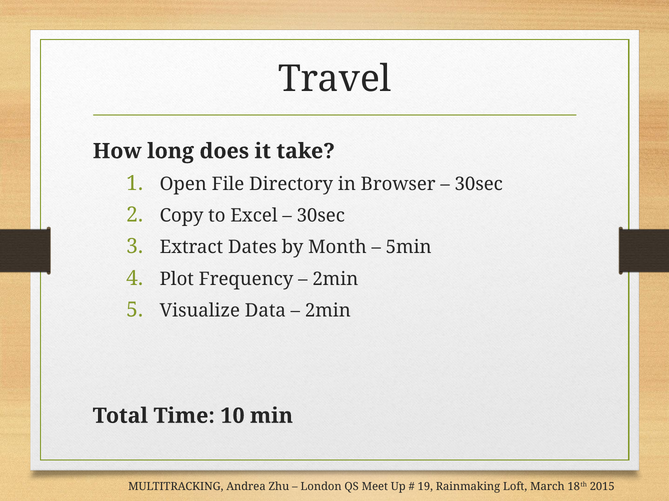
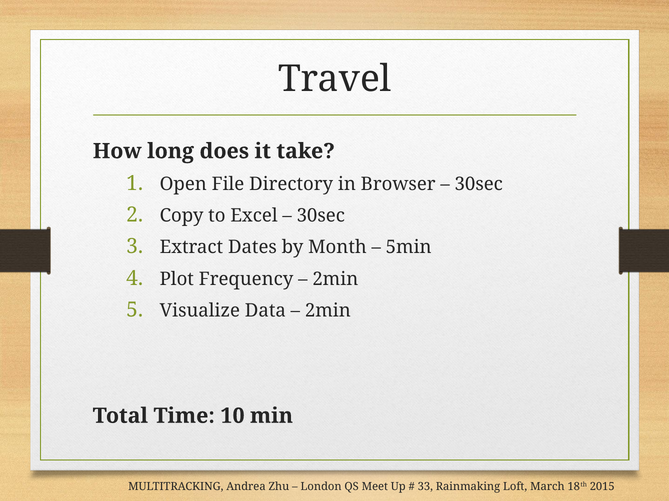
19: 19 -> 33
